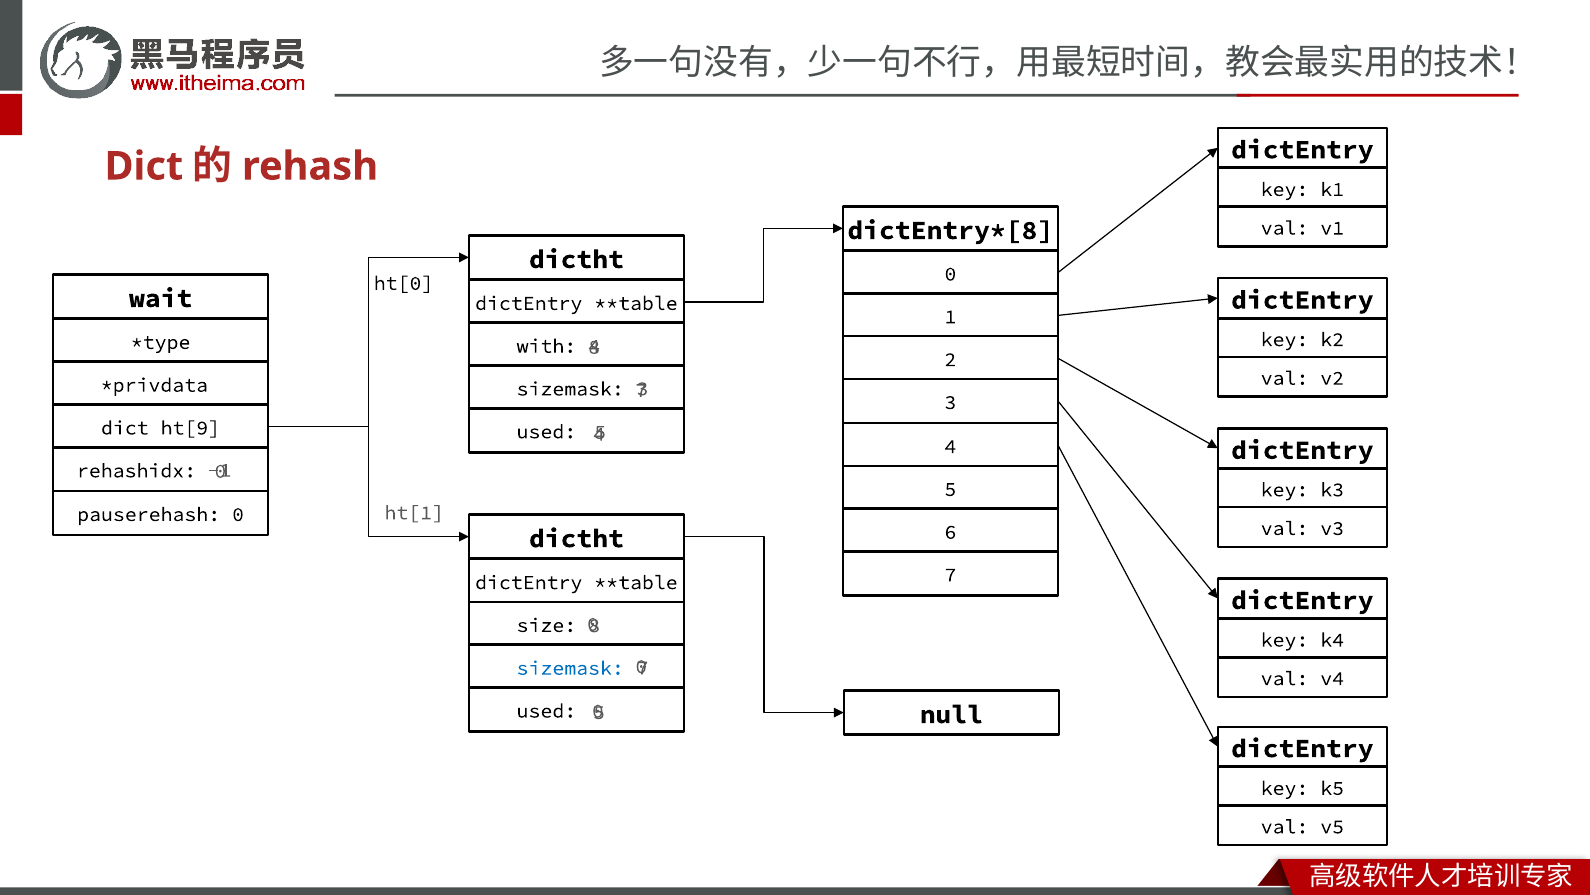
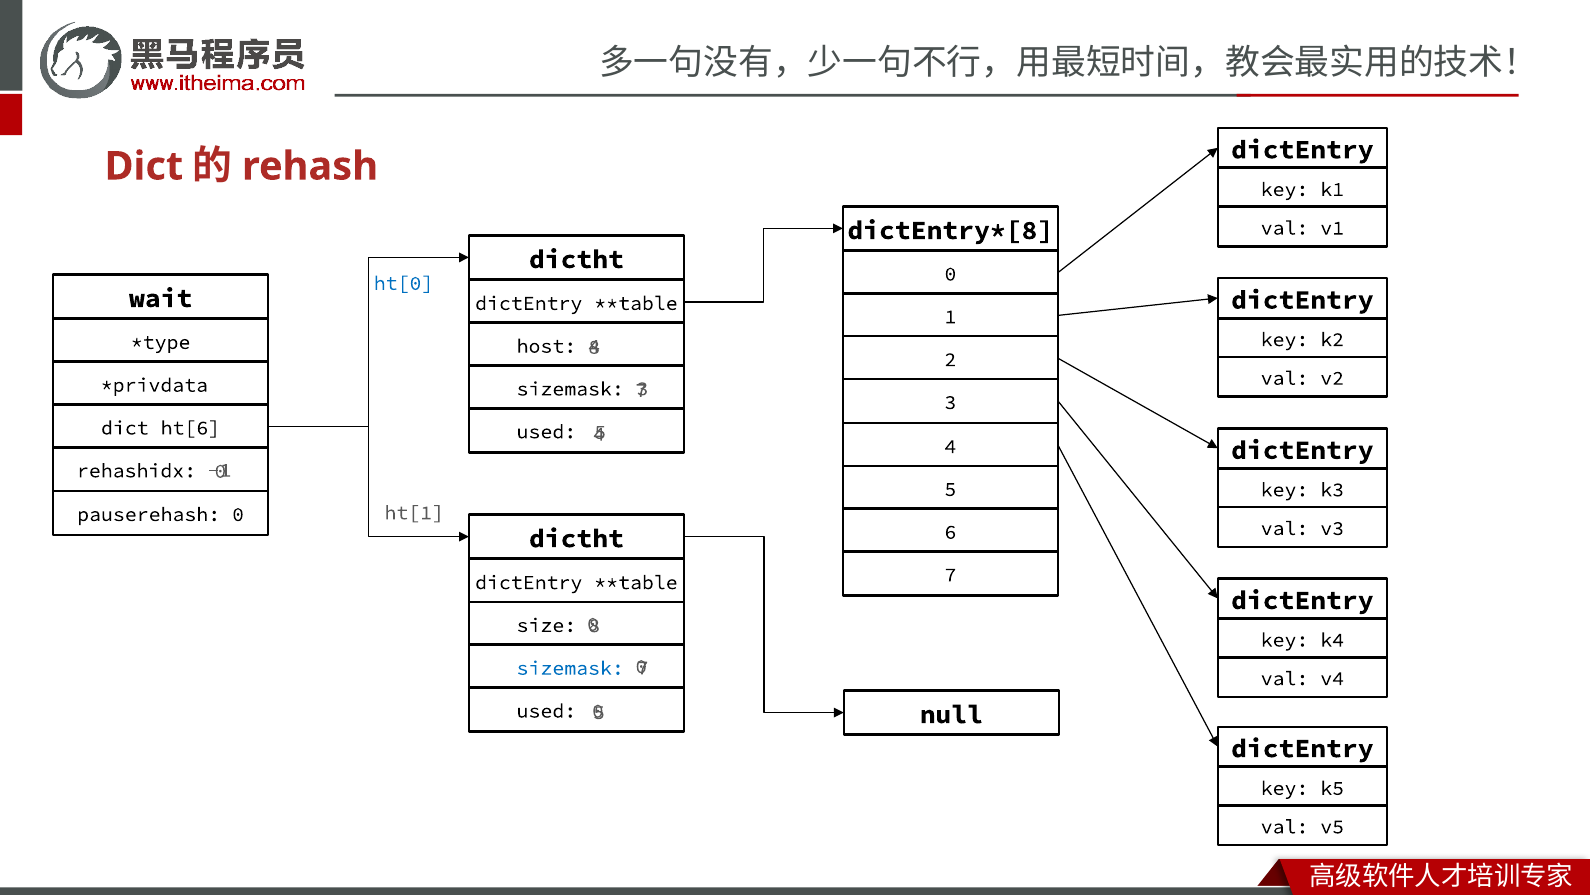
ht[0 colour: black -> blue
with: with -> host
ht[9: ht[9 -> ht[6
